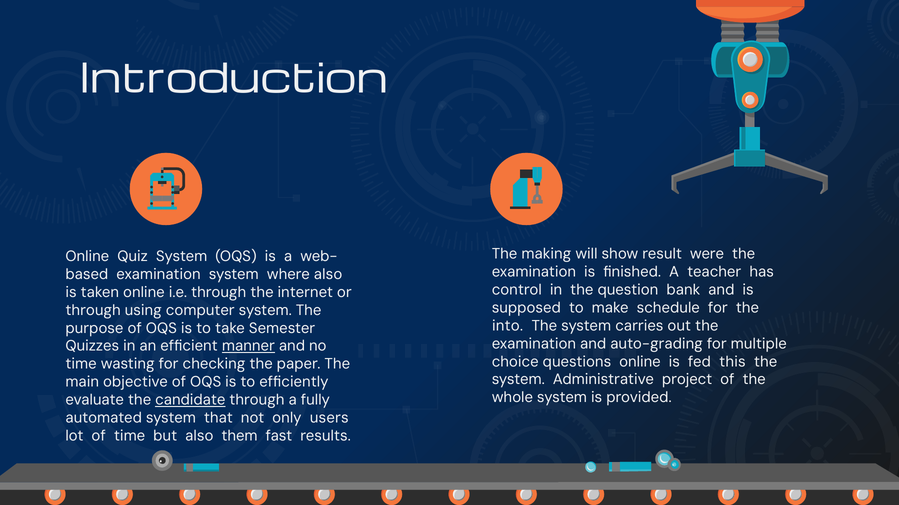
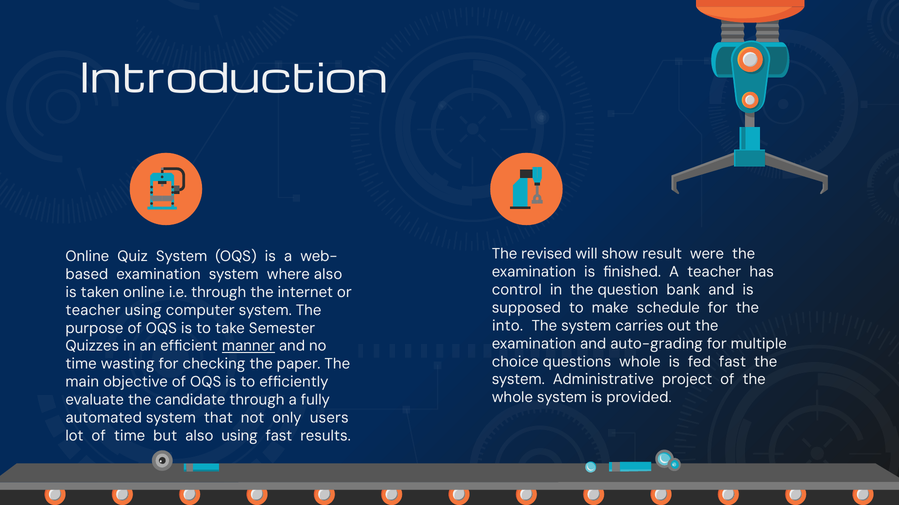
making: making -> revised
through at (93, 311): through -> teacher
questions online: online -> whole
fed this: this -> fast
candidate underline: present -> none
also them: them -> using
